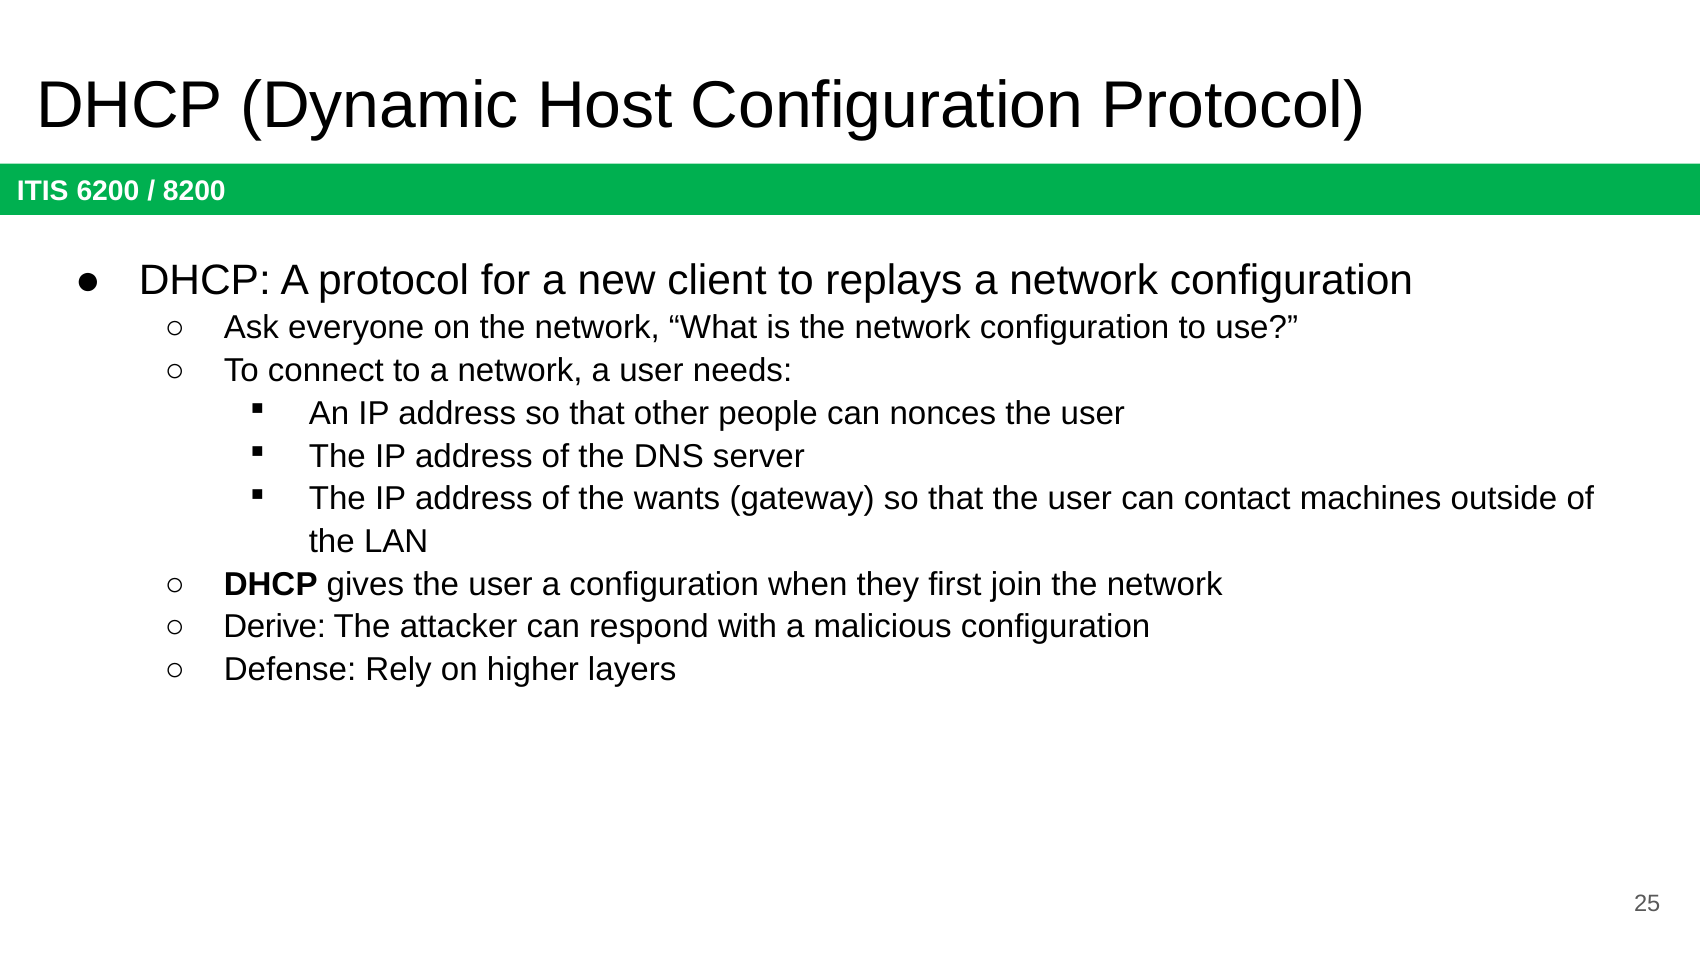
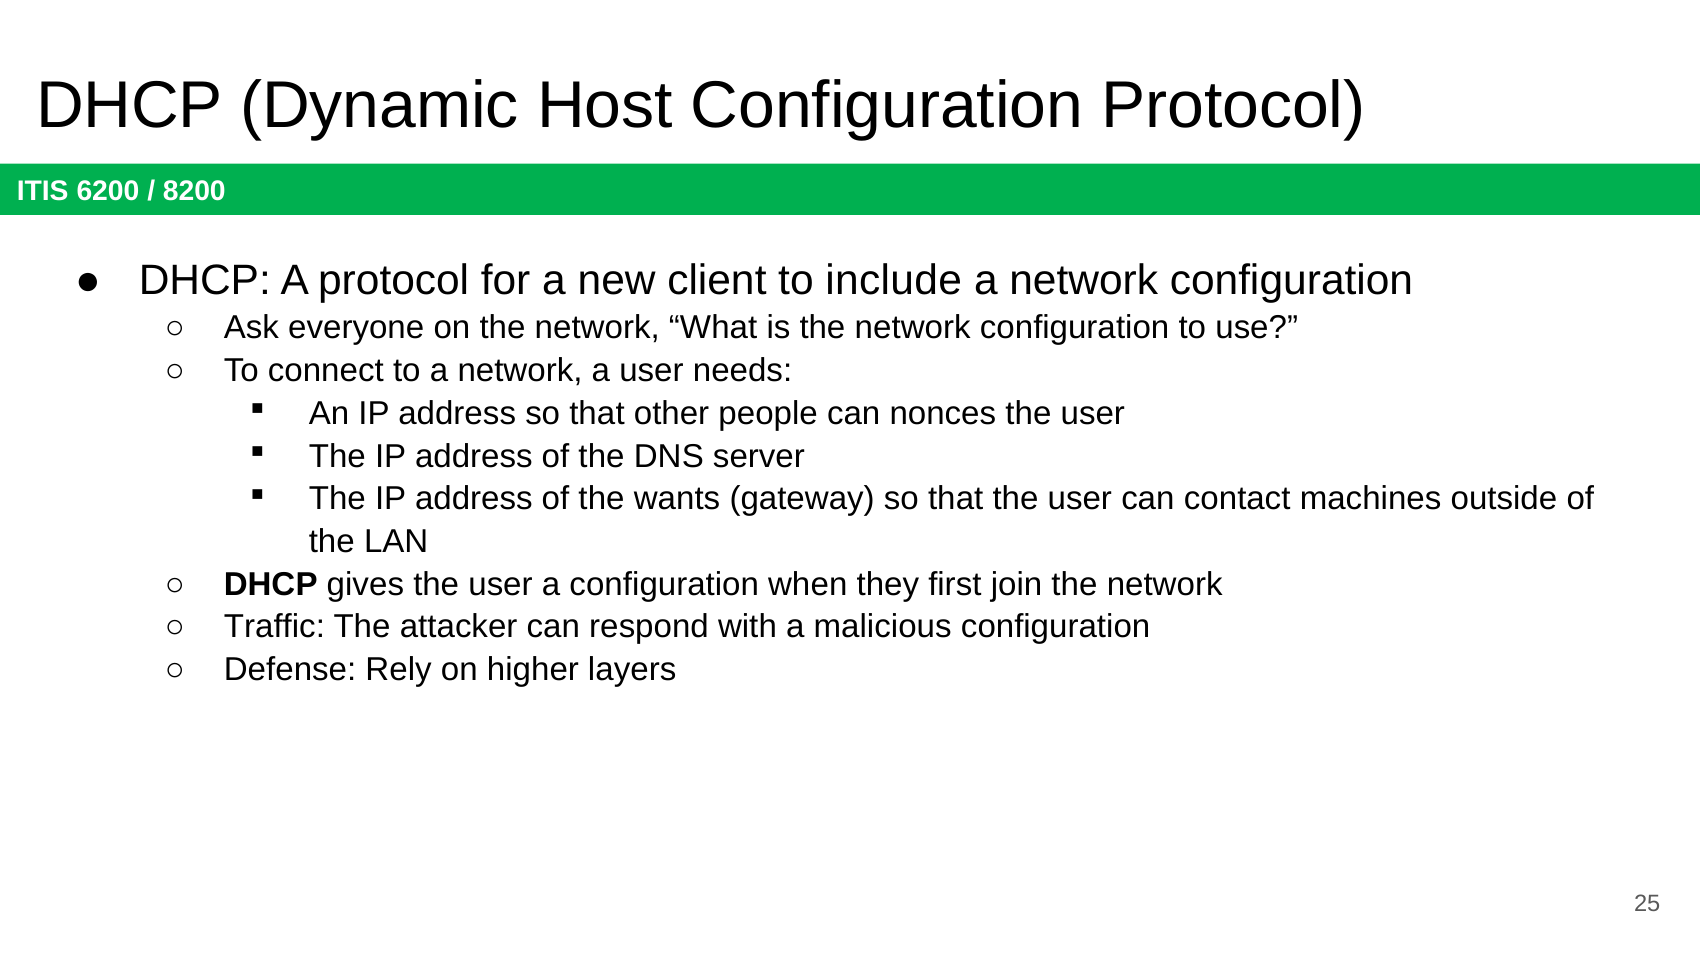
replays: replays -> include
Derive: Derive -> Traffic
